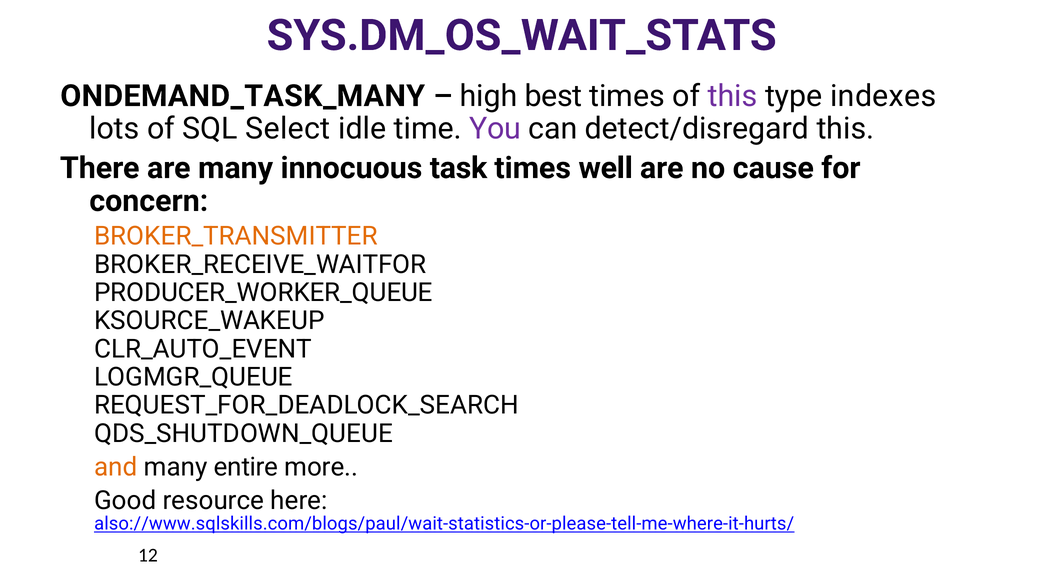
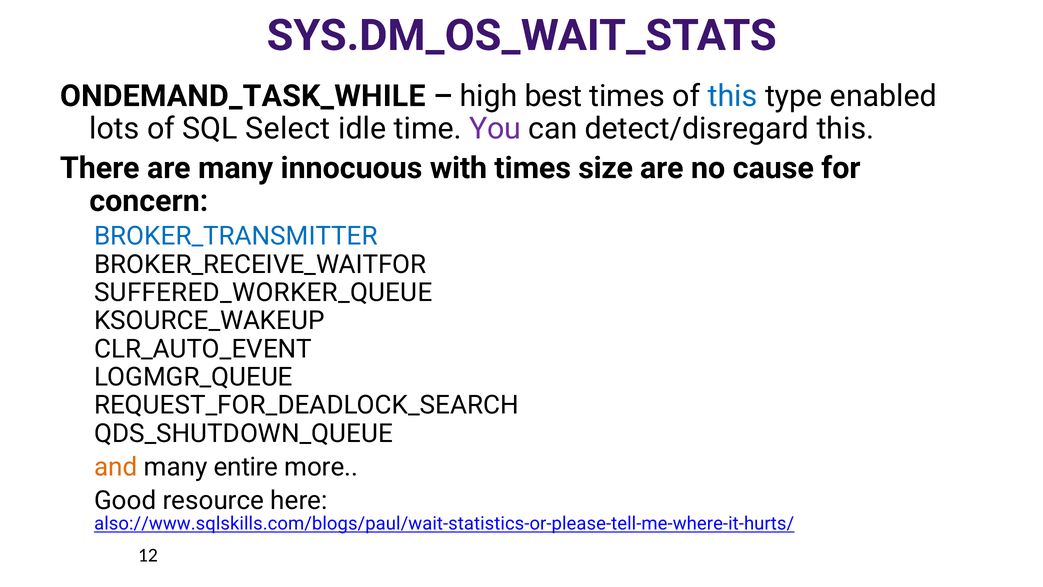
ONDEMAND_TASK_MANY: ONDEMAND_TASK_MANY -> ONDEMAND_TASK_WHILE
this at (733, 96) colour: purple -> blue
indexes: indexes -> enabled
task: task -> with
well: well -> size
BROKER_TRANSMITTER colour: orange -> blue
PRODUCER_WORKER_QUEUE: PRODUCER_WORKER_QUEUE -> SUFFERED_WORKER_QUEUE
